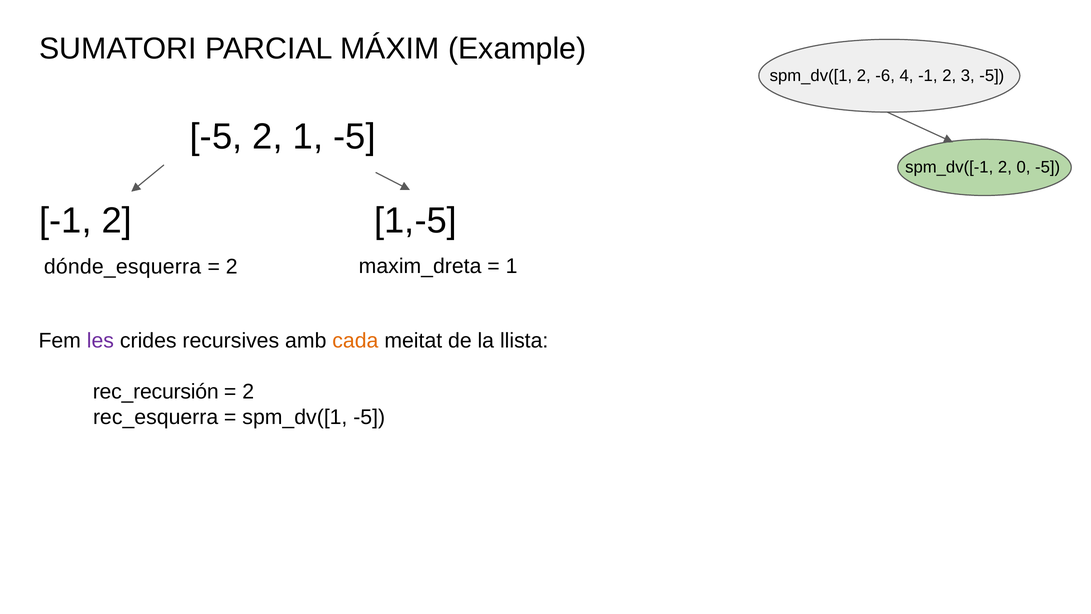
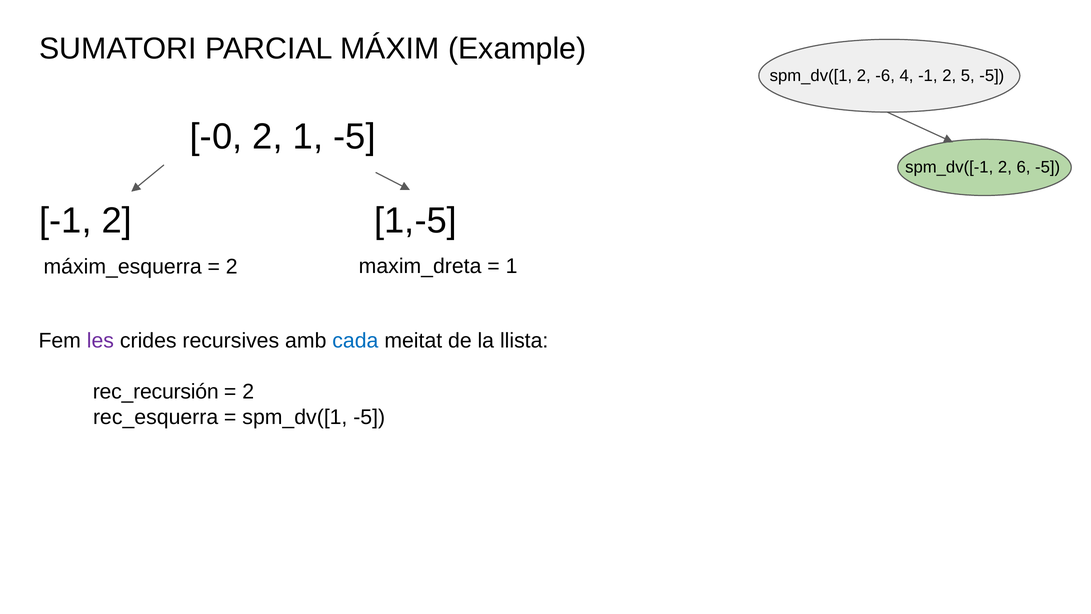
3: 3 -> 5
-5 at (216, 137): -5 -> -0
0: 0 -> 6
dónde_esquerra: dónde_esquerra -> máxim_esquerra
cada colour: orange -> blue
